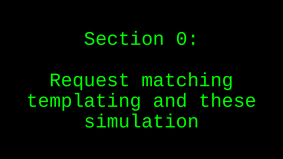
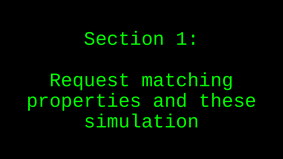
0: 0 -> 1
templating: templating -> properties
